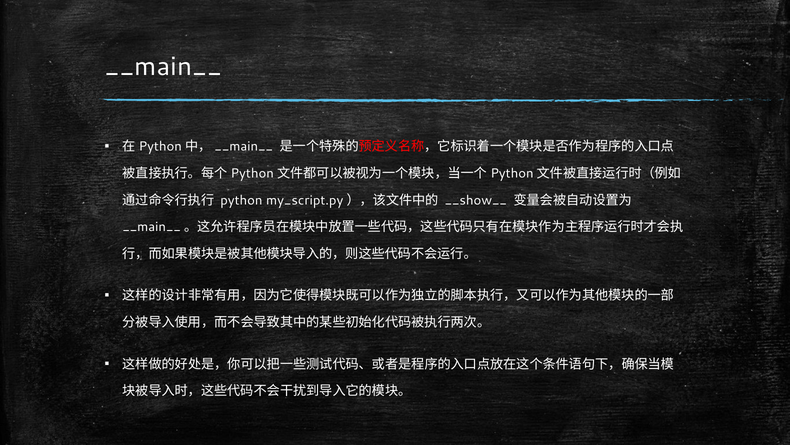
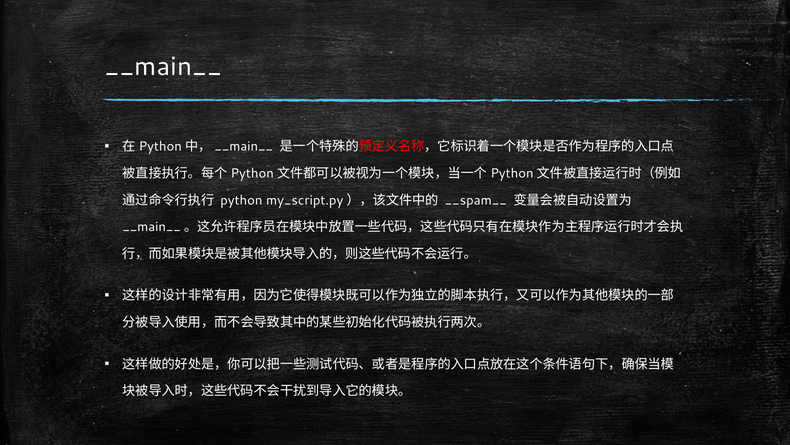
__show__: __show__ -> __spam__
